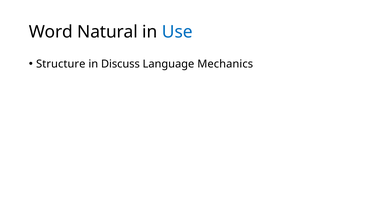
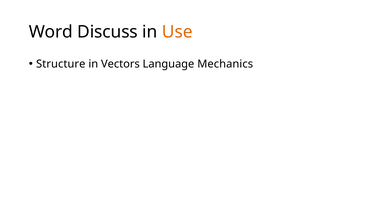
Natural: Natural -> Discuss
Use colour: blue -> orange
Discuss: Discuss -> Vectors
